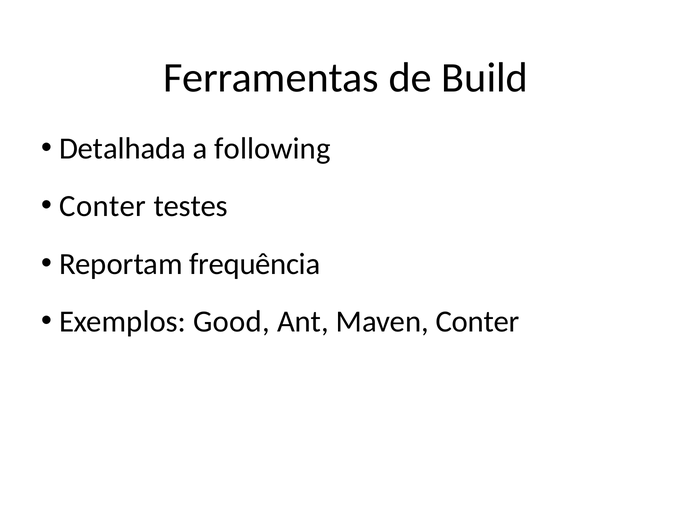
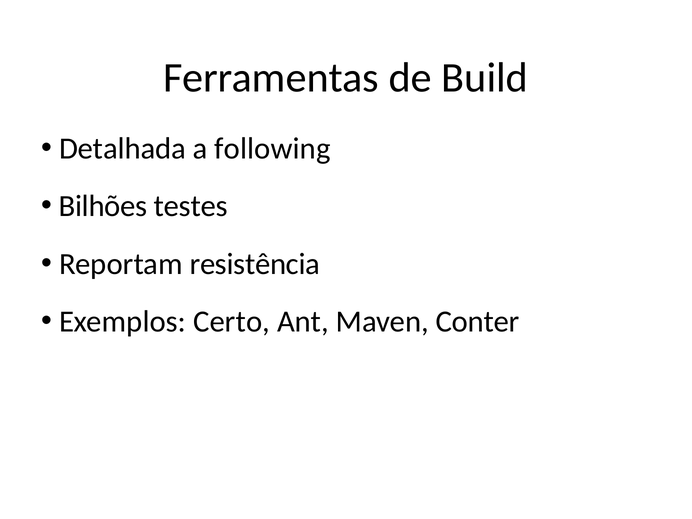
Conter at (103, 206): Conter -> Bilhões
frequência: frequência -> resistência
Good: Good -> Certo
